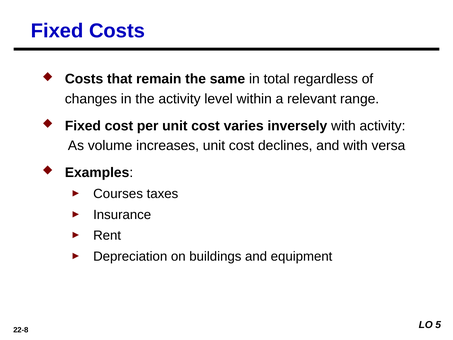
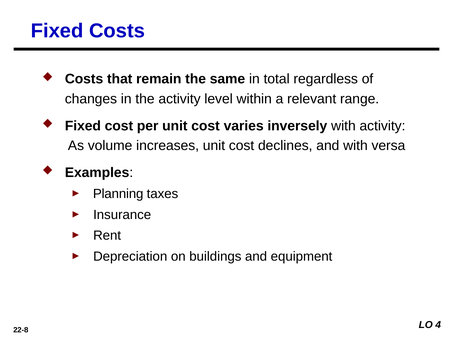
Courses: Courses -> Planning
5: 5 -> 4
